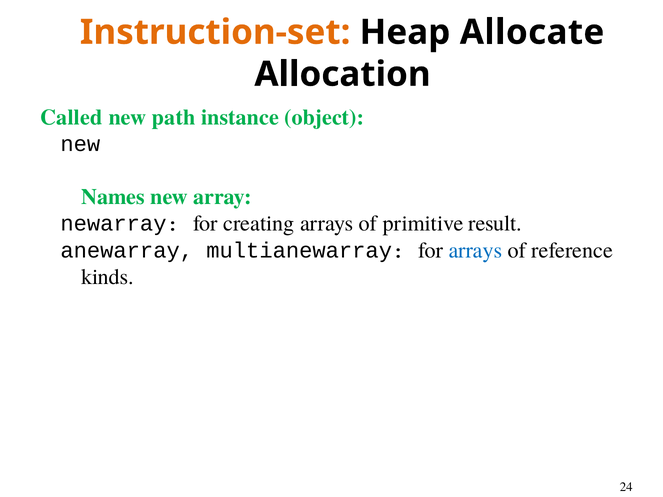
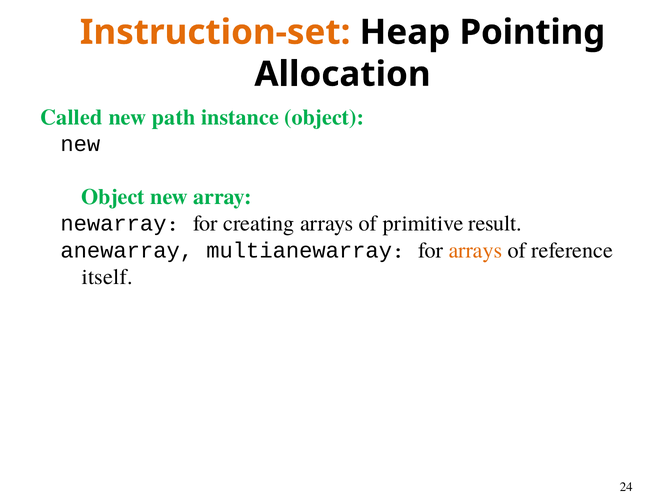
Allocate: Allocate -> Pointing
Names at (113, 197): Names -> Object
arrays at (476, 250) colour: blue -> orange
kinds: kinds -> itself
